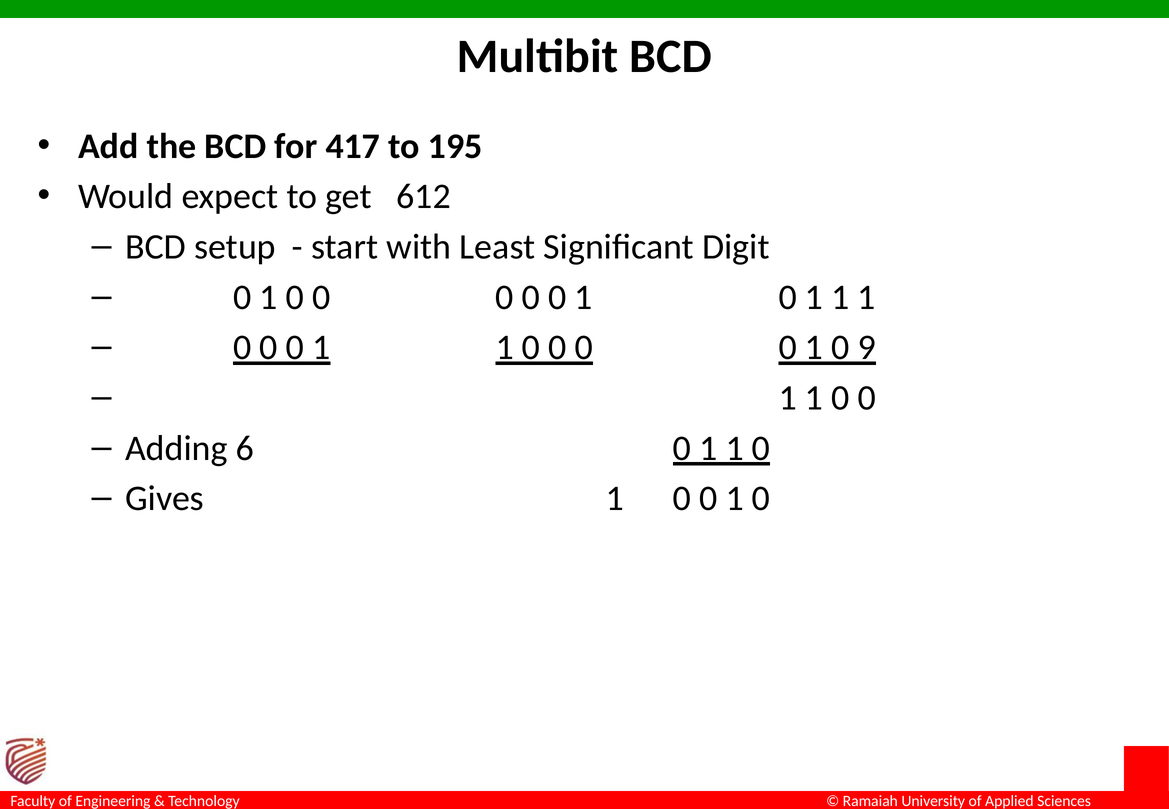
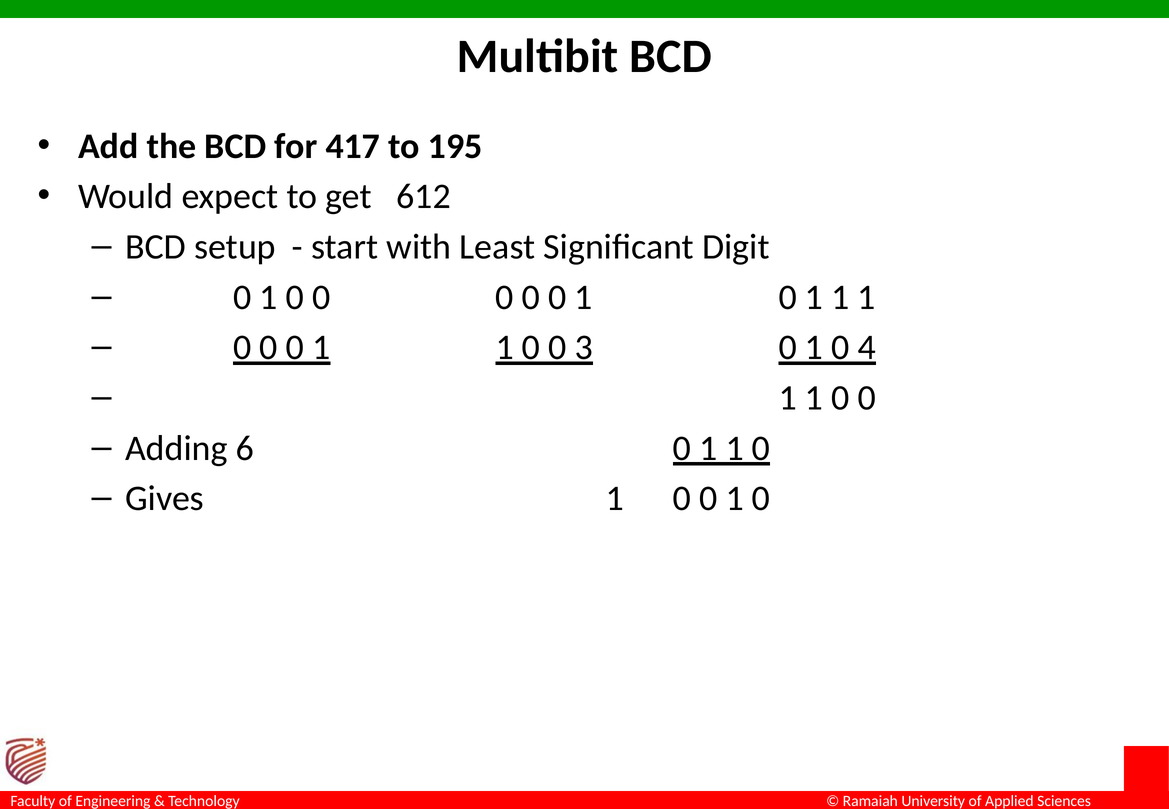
0 at (584, 348): 0 -> 3
9: 9 -> 4
